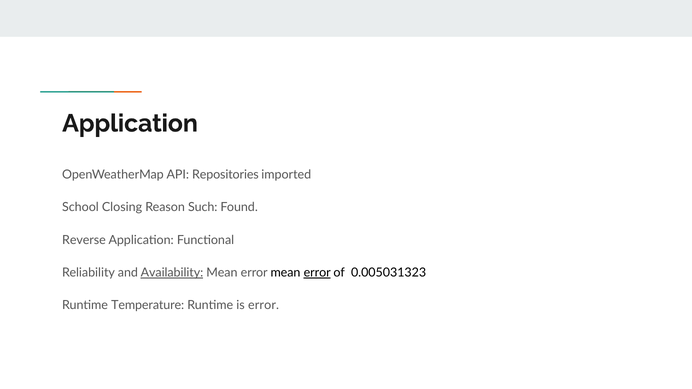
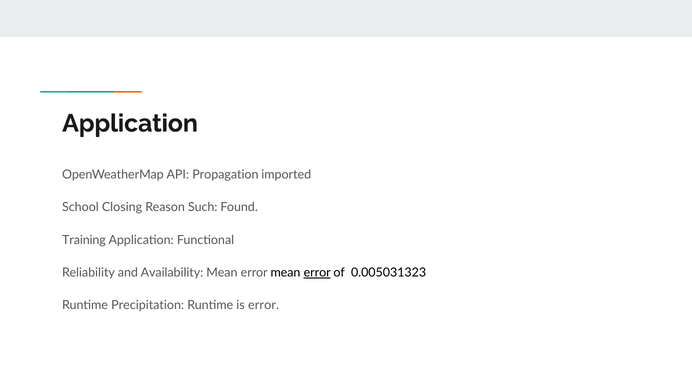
Repositories: Repositories -> Propagation
Reverse: Reverse -> Training
Availability underline: present -> none
Temperature: Temperature -> Precipitation
